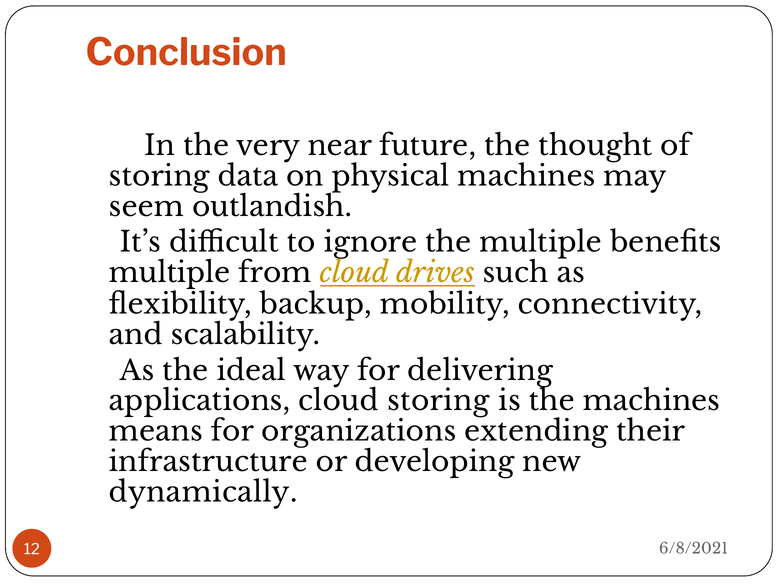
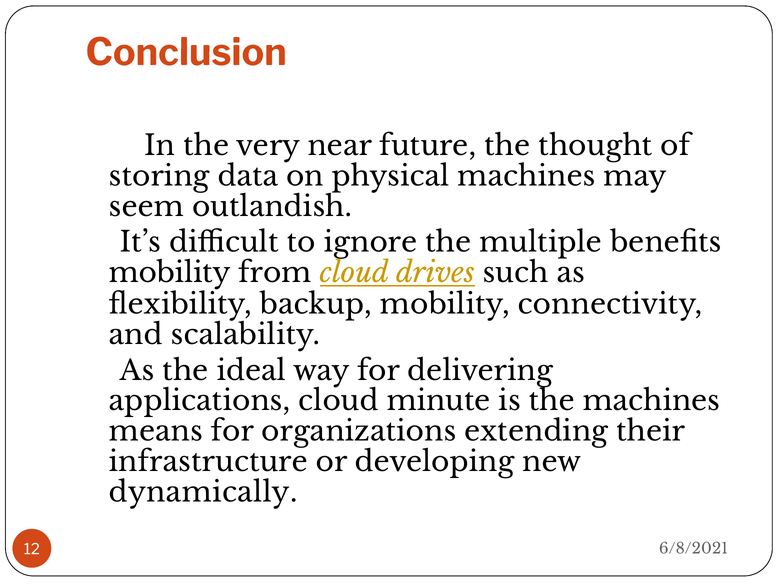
multiple at (170, 273): multiple -> mobility
cloud storing: storing -> minute
